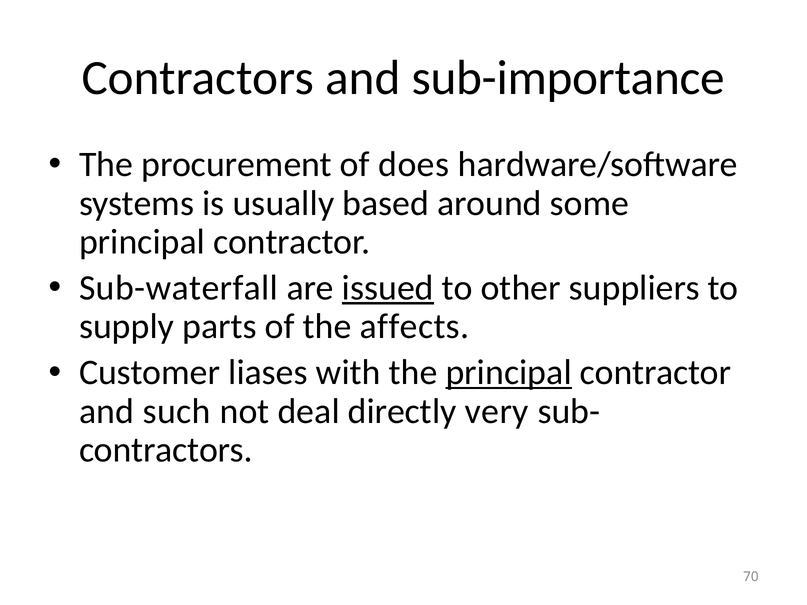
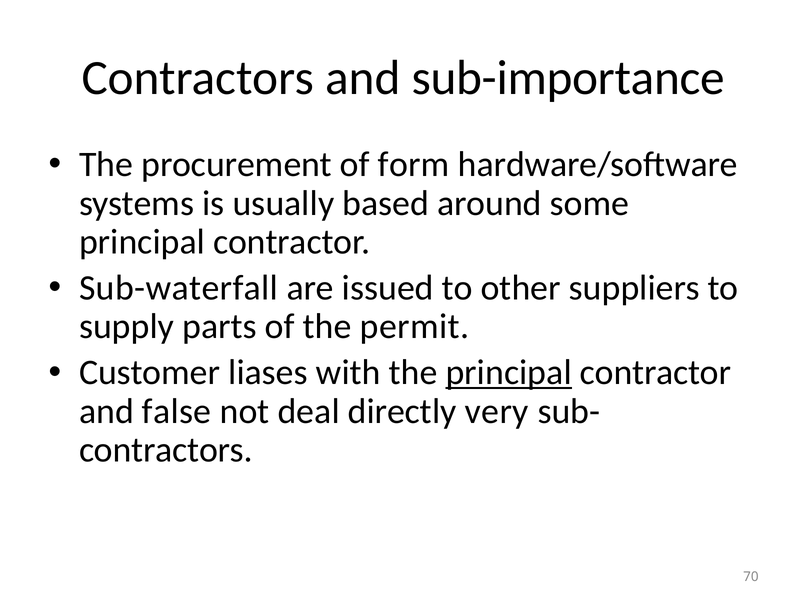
does: does -> form
issued underline: present -> none
affects: affects -> permit
such: such -> false
